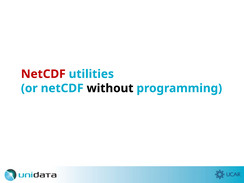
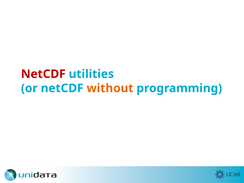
without colour: black -> orange
